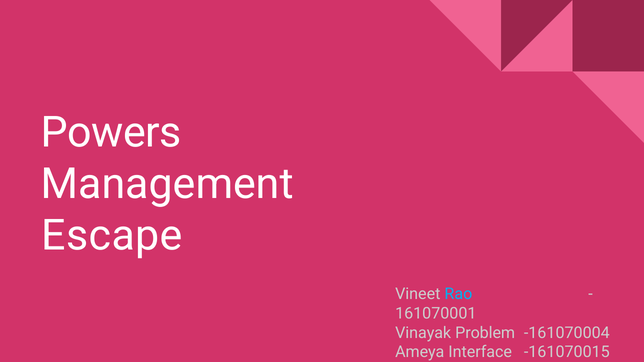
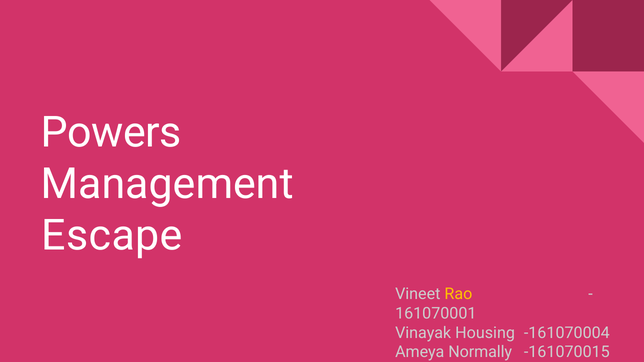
Rao colour: light blue -> yellow
Problem: Problem -> Housing
Interface: Interface -> Normally
